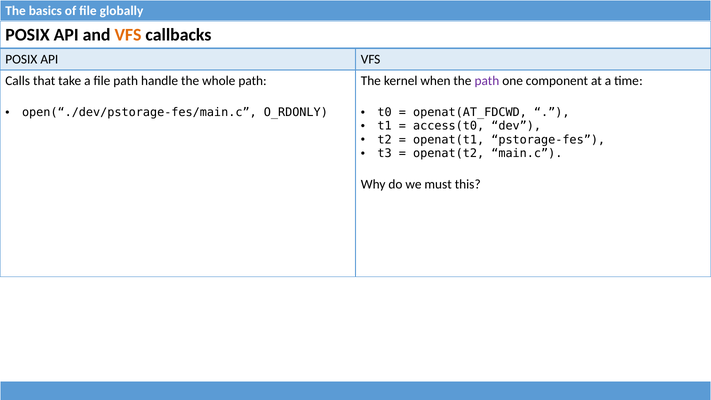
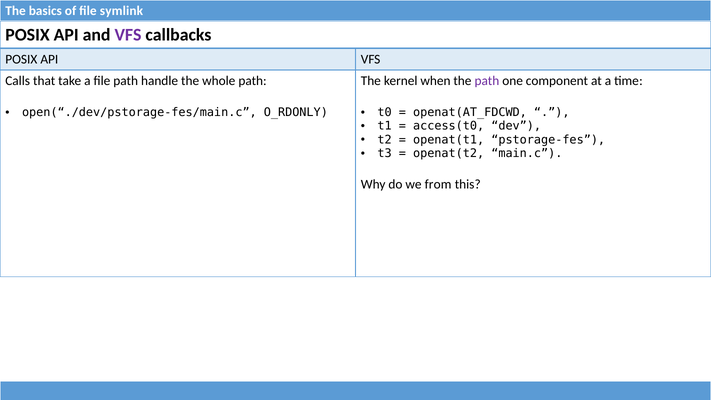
globally: globally -> symlink
VFS at (128, 35) colour: orange -> purple
must: must -> from
